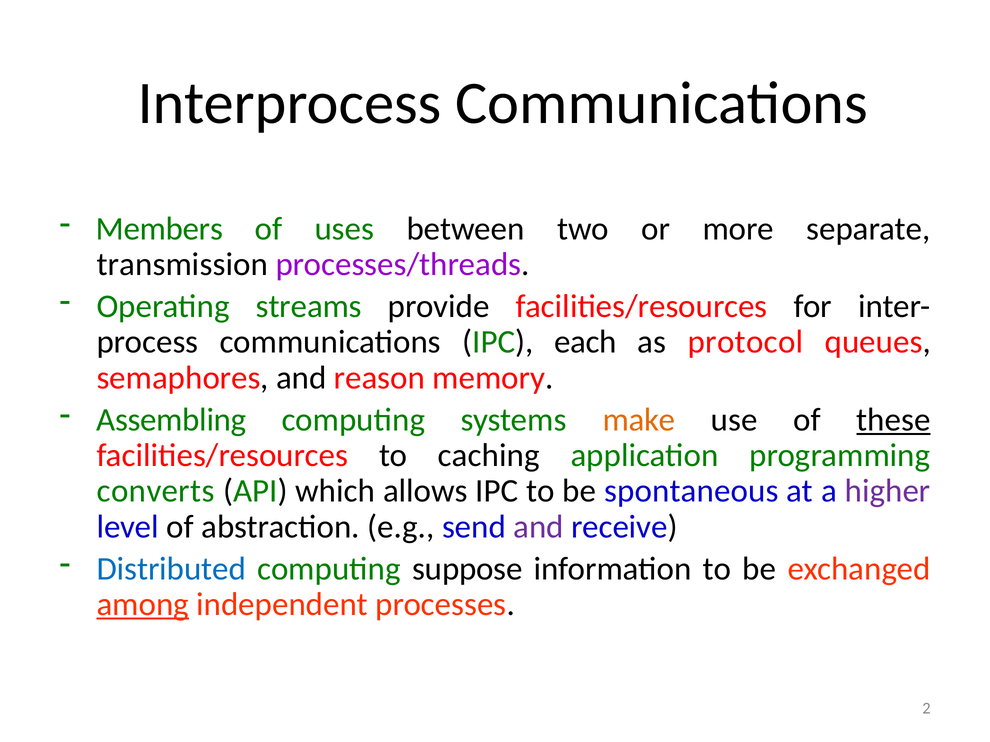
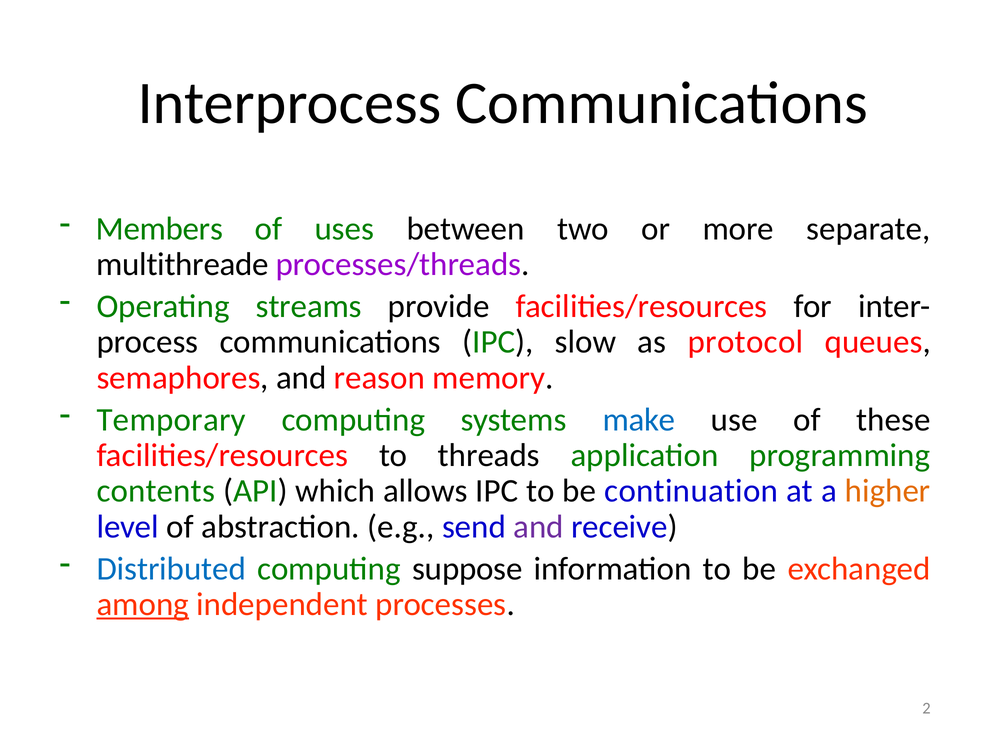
transmission: transmission -> multithreade
each: each -> slow
Assembling: Assembling -> Temporary
make colour: orange -> blue
these underline: present -> none
caching: caching -> threads
converts: converts -> contents
spontaneous: spontaneous -> continuation
higher colour: purple -> orange
